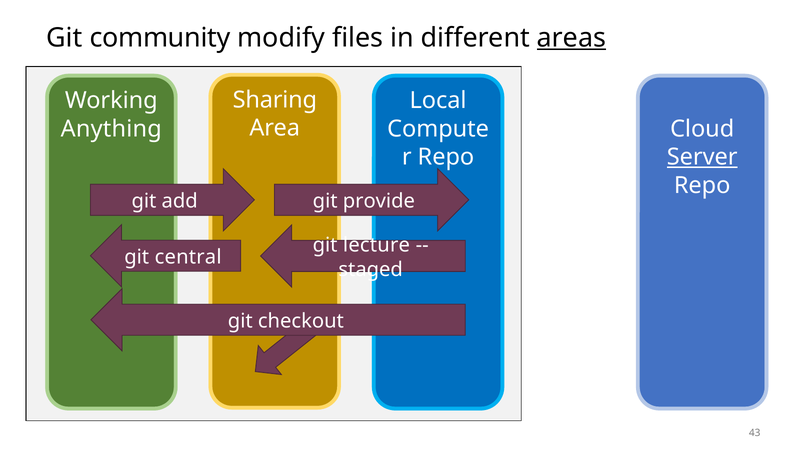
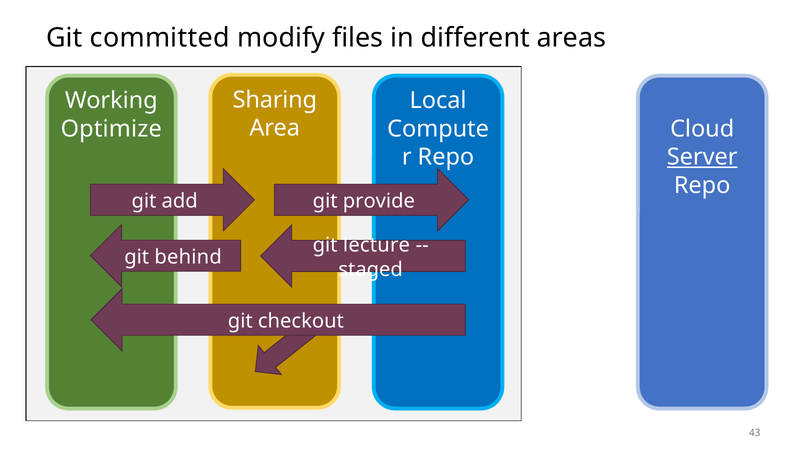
community: community -> committed
areas underline: present -> none
Anything: Anything -> Optimize
central: central -> behind
